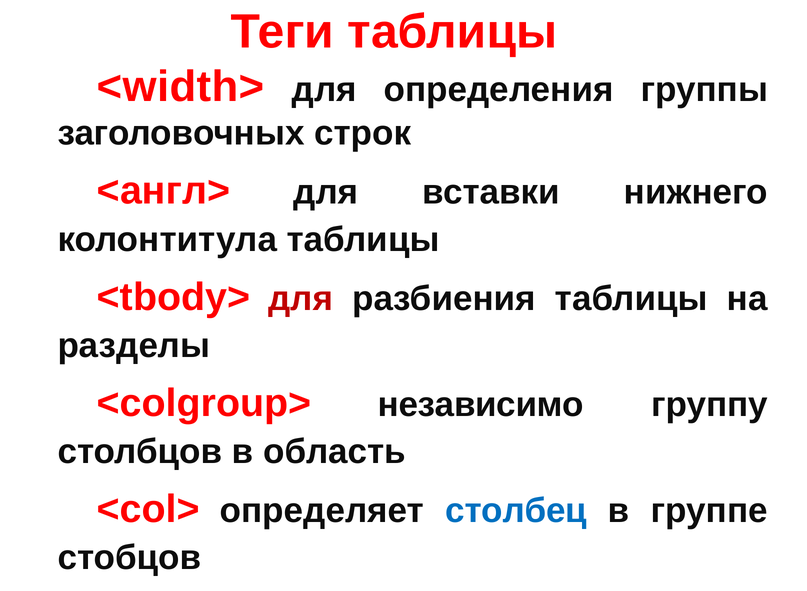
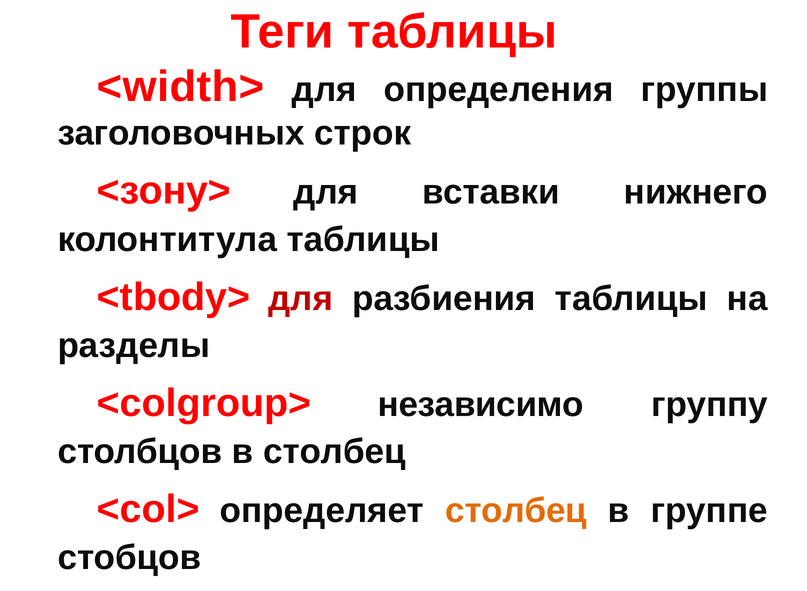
<англ>: <англ> -> <зону>
в область: область -> столбец
столбец at (516, 511) colour: blue -> orange
